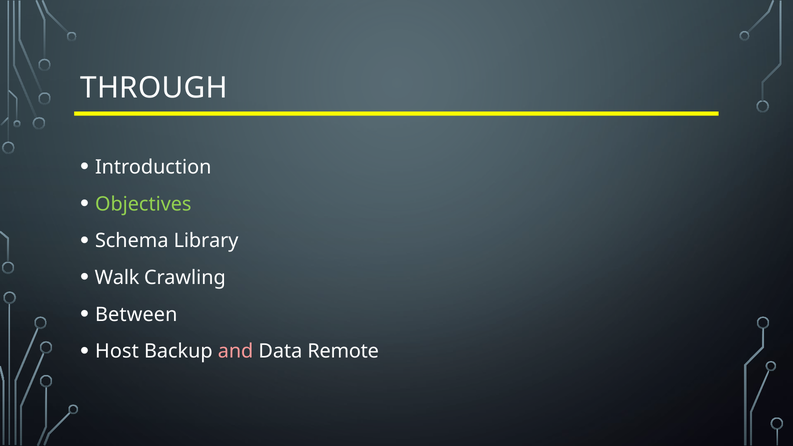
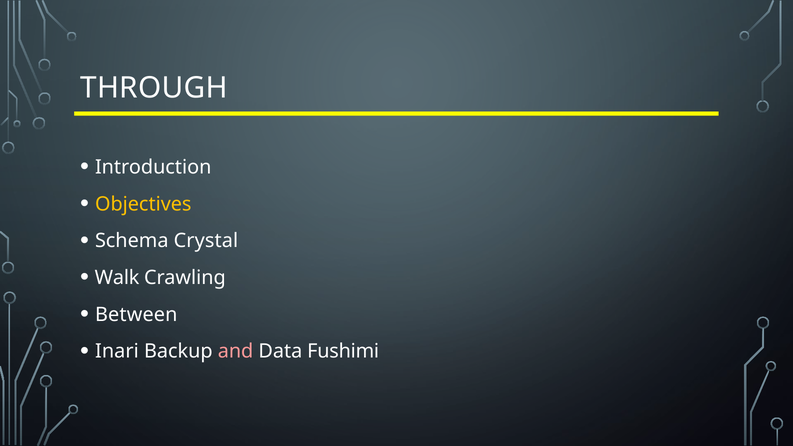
Objectives colour: light green -> yellow
Library: Library -> Crystal
Host: Host -> Inari
Remote: Remote -> Fushimi
